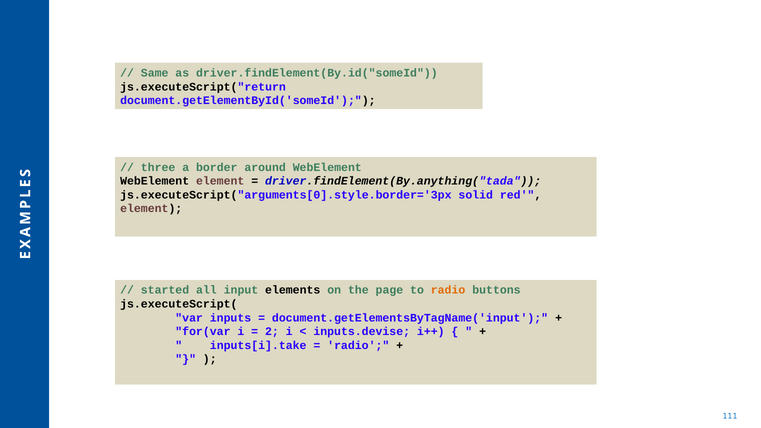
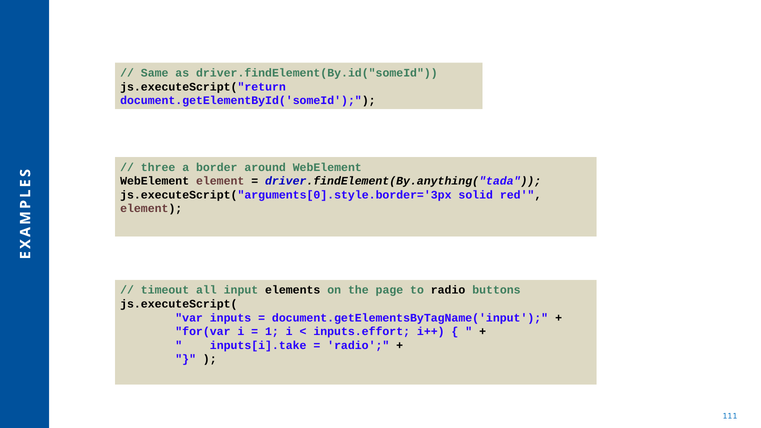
started: started -> timeout
radio at (448, 290) colour: orange -> black
2: 2 -> 1
inputs.devise: inputs.devise -> inputs.effort
